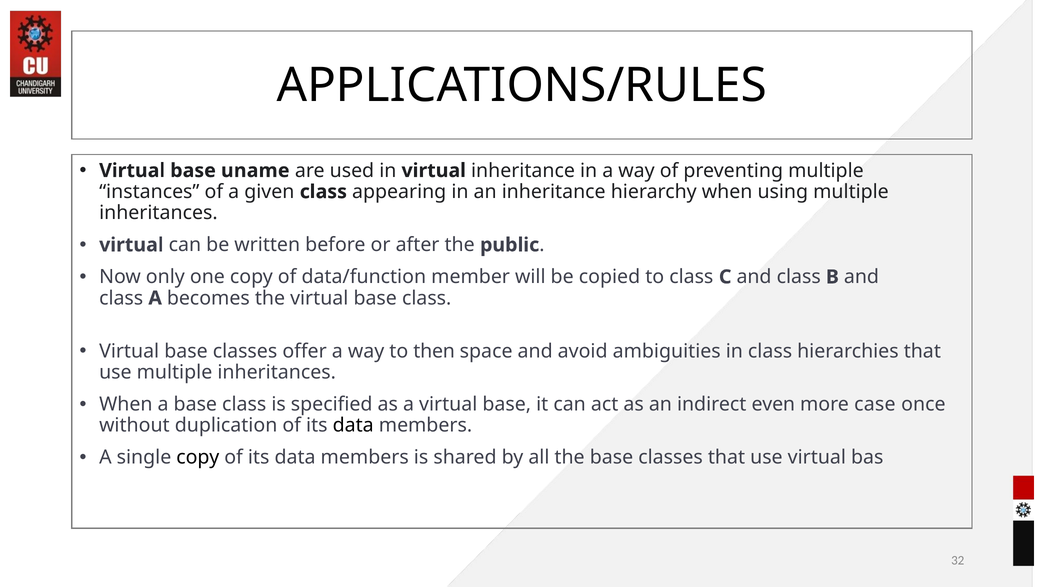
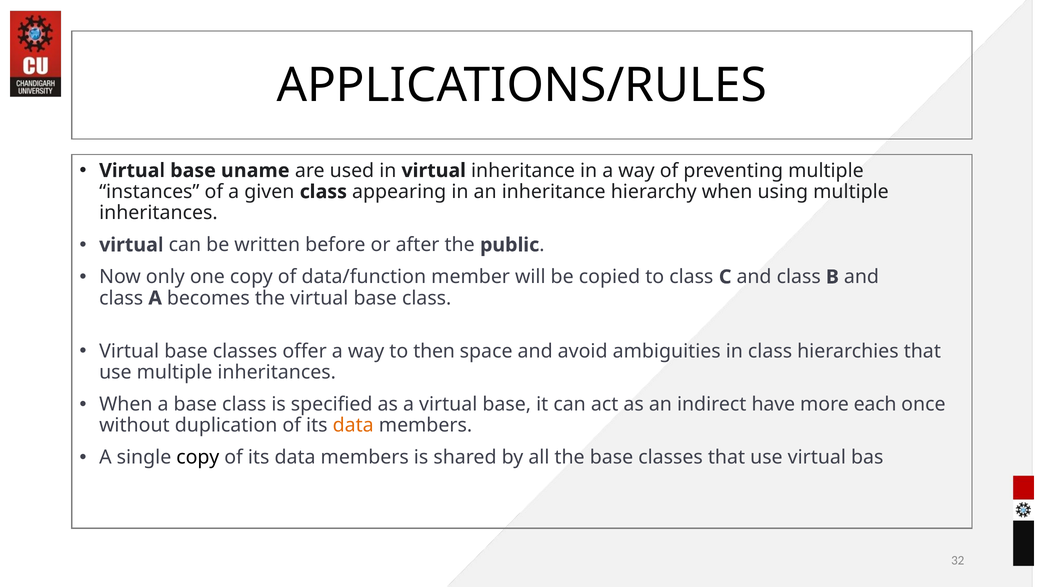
even: even -> have
case: case -> each
data at (353, 426) colour: black -> orange
